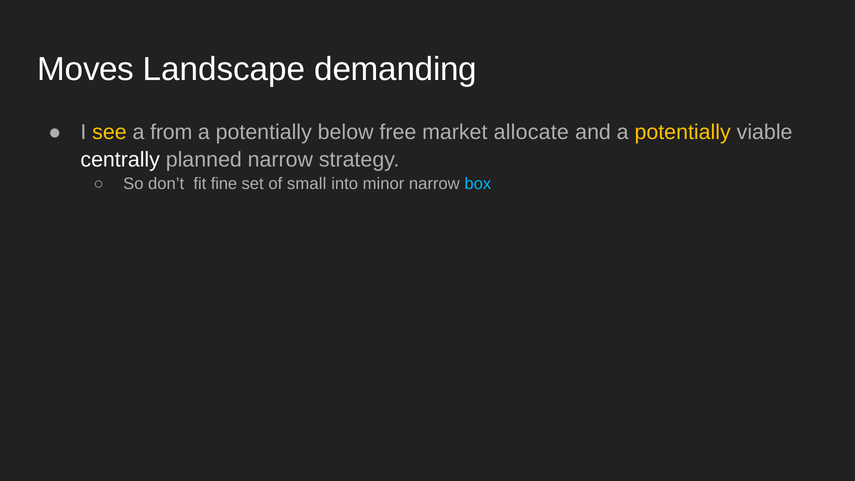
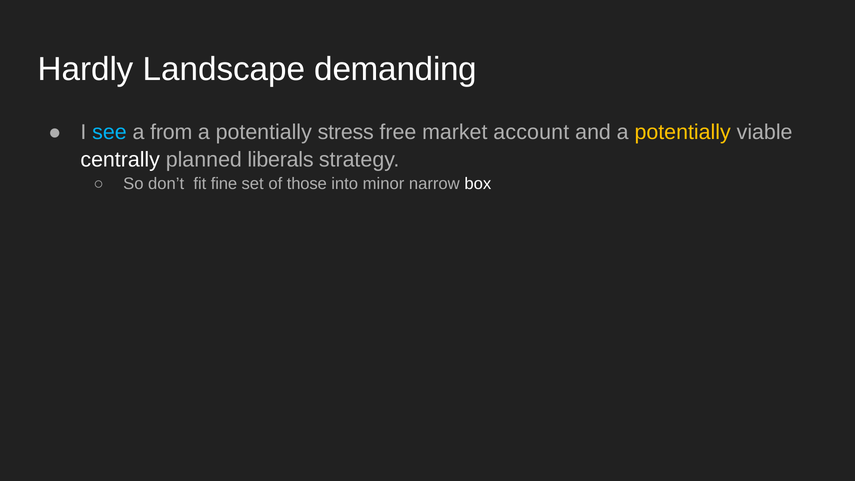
Moves: Moves -> Hardly
see colour: yellow -> light blue
below: below -> stress
allocate: allocate -> account
planned narrow: narrow -> liberals
small: small -> those
box colour: light blue -> white
